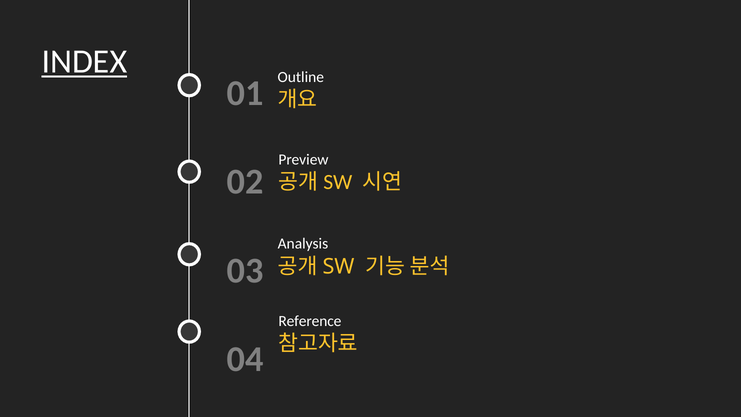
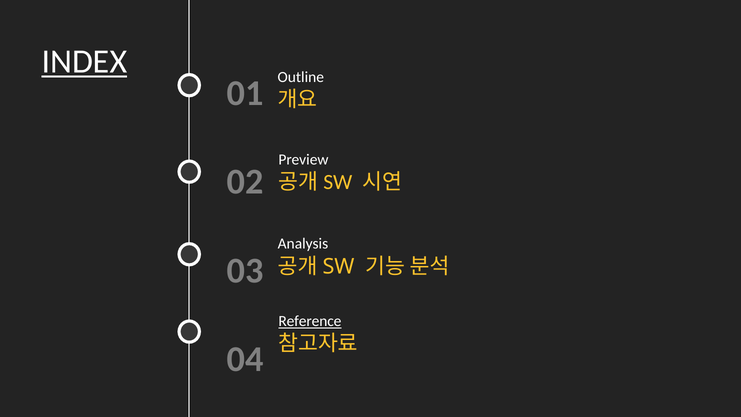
Reference underline: none -> present
